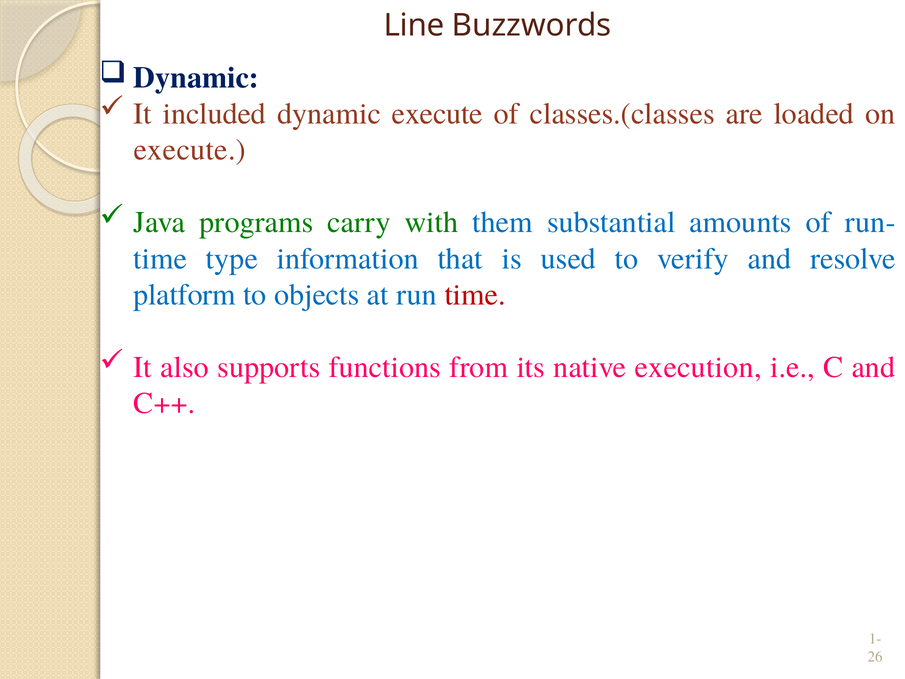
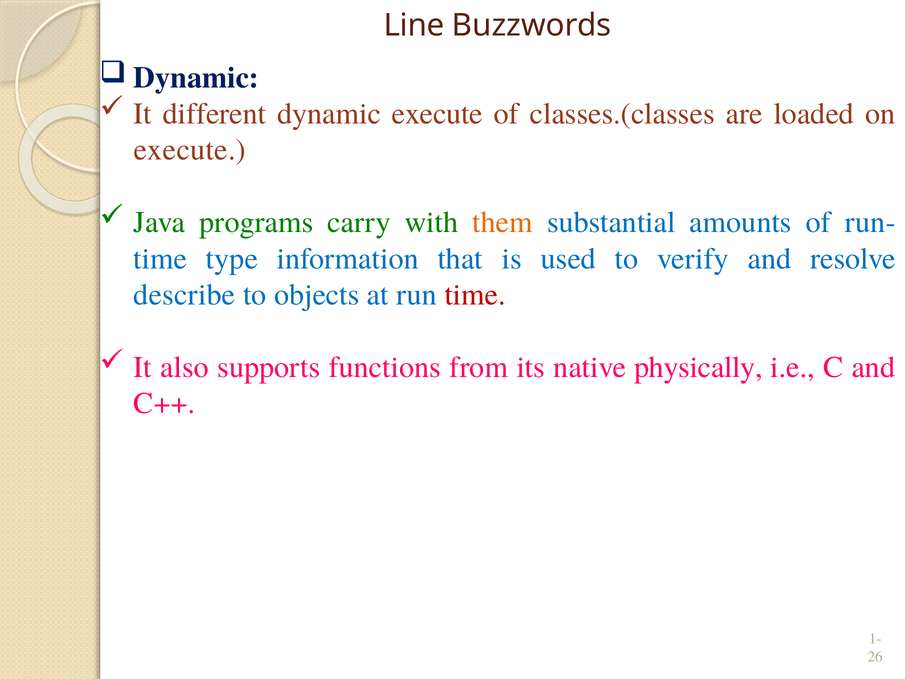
included: included -> different
them colour: blue -> orange
platform: platform -> describe
execution: execution -> physically
